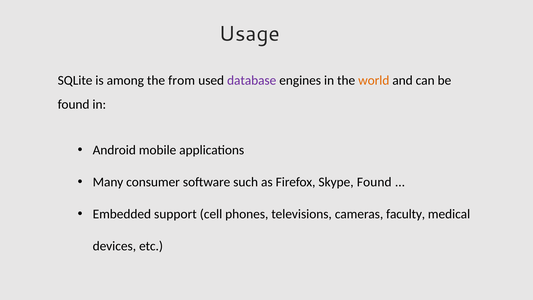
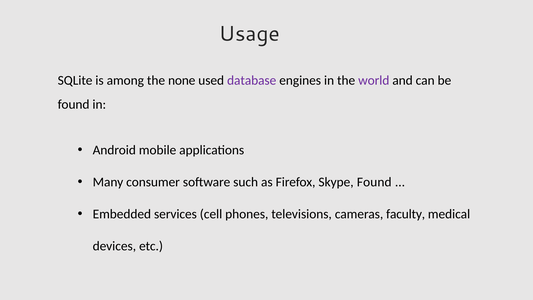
from: from -> none
world colour: orange -> purple
support: support -> services
